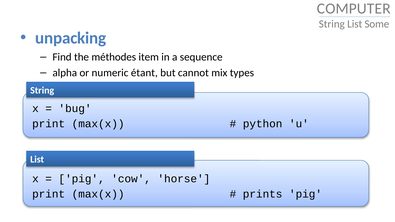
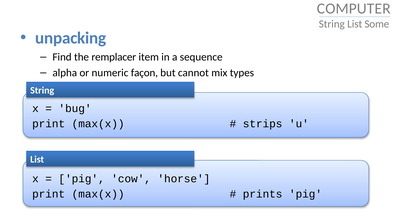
méthodes: méthodes -> remplacer
étant: étant -> façon
python: python -> strips
